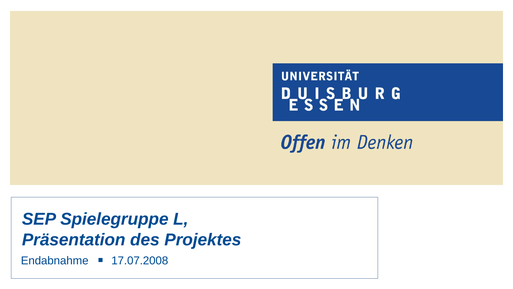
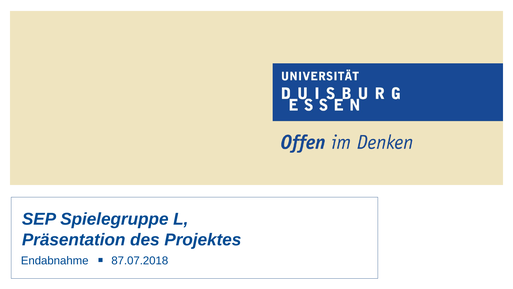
17.07.2008: 17.07.2008 -> 87.07.2018
